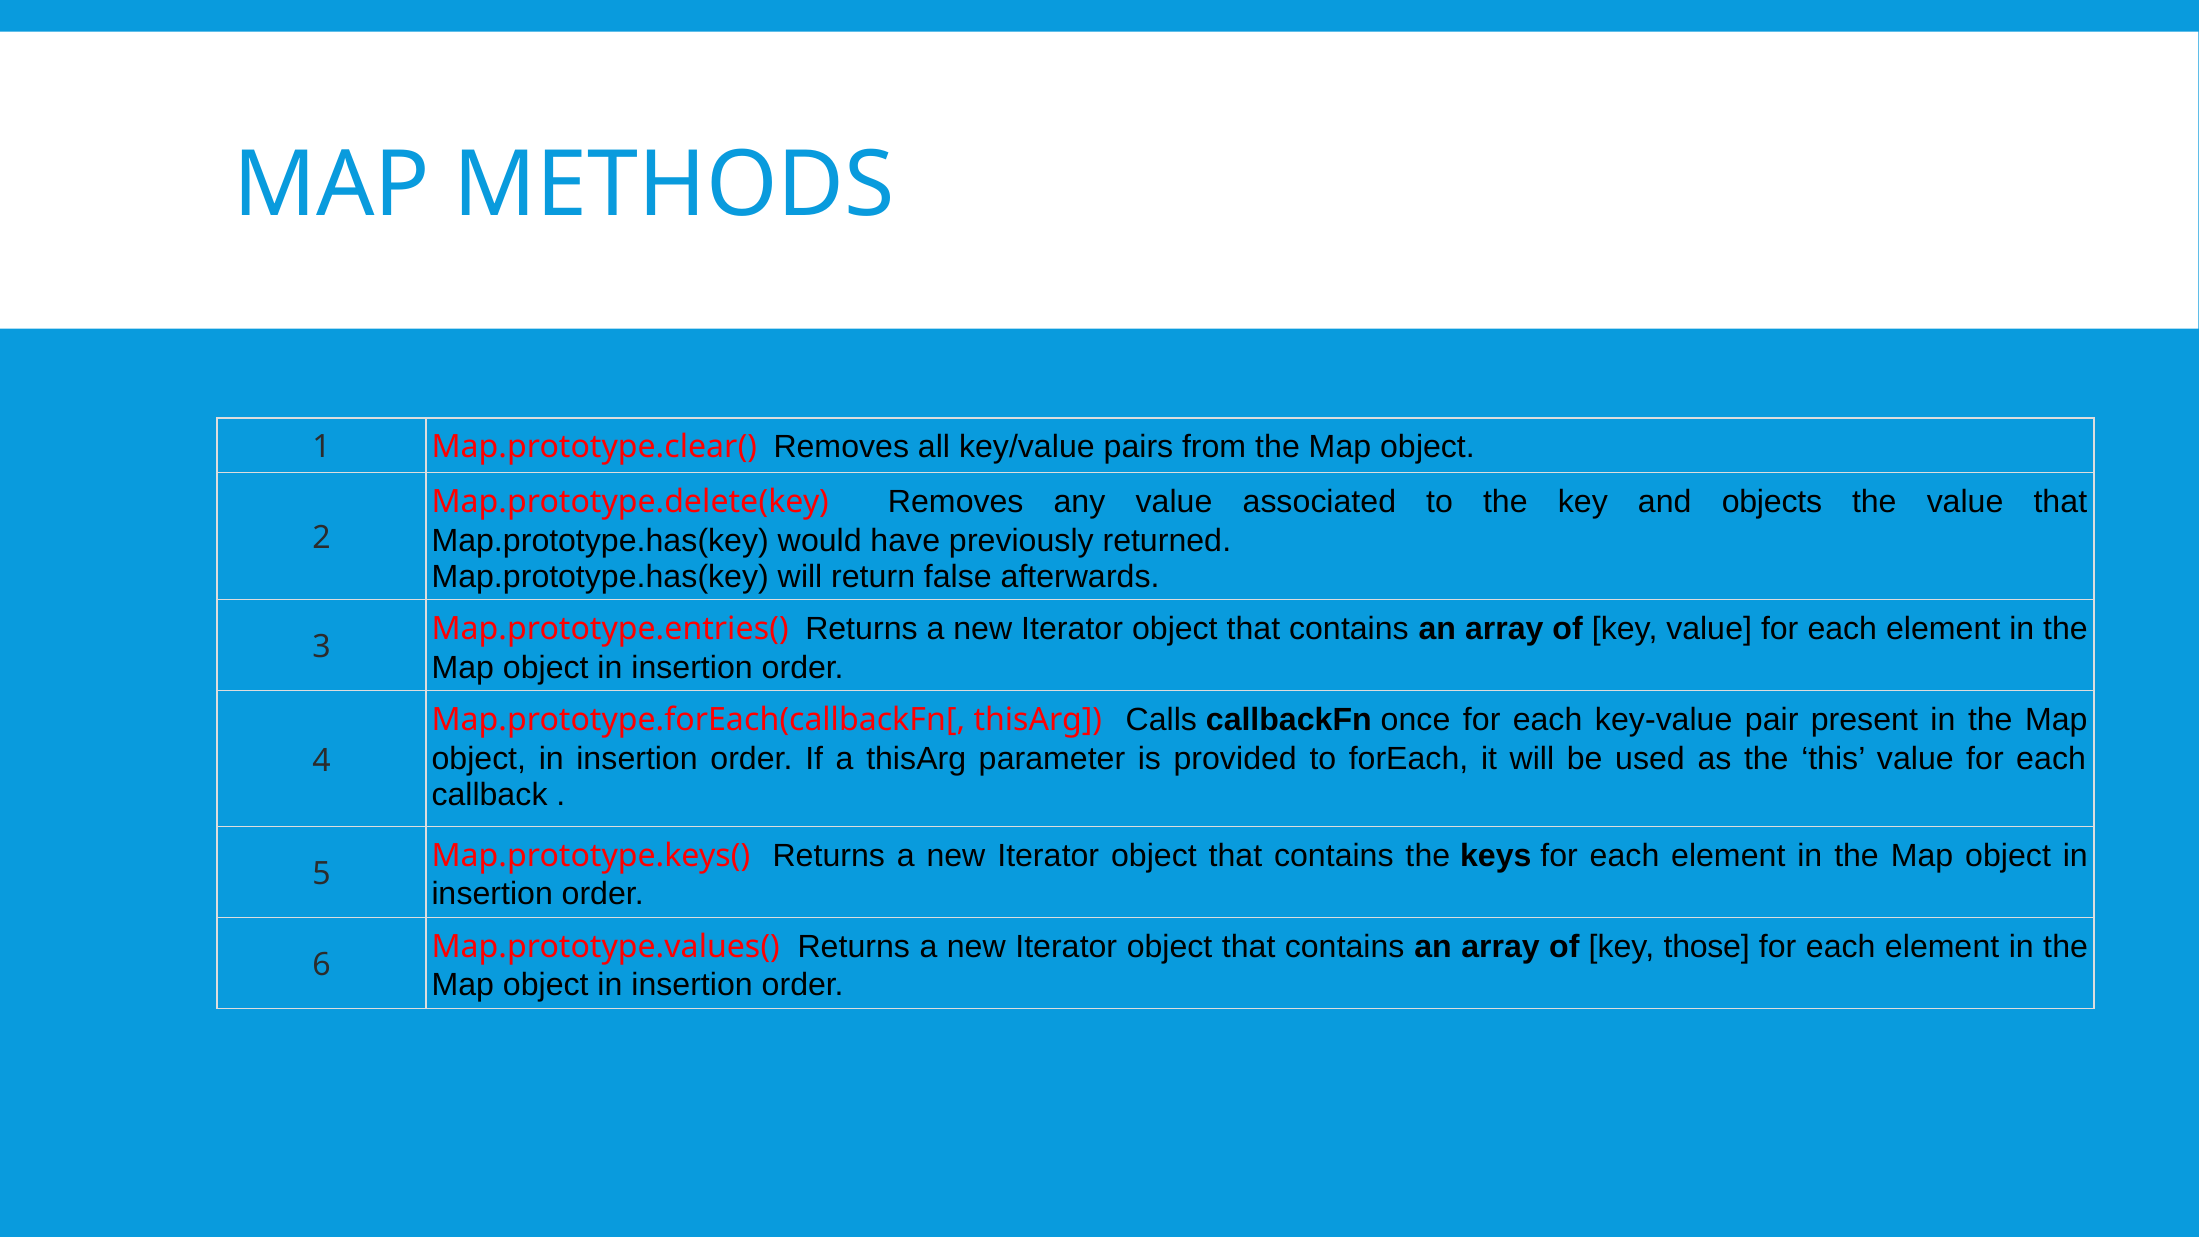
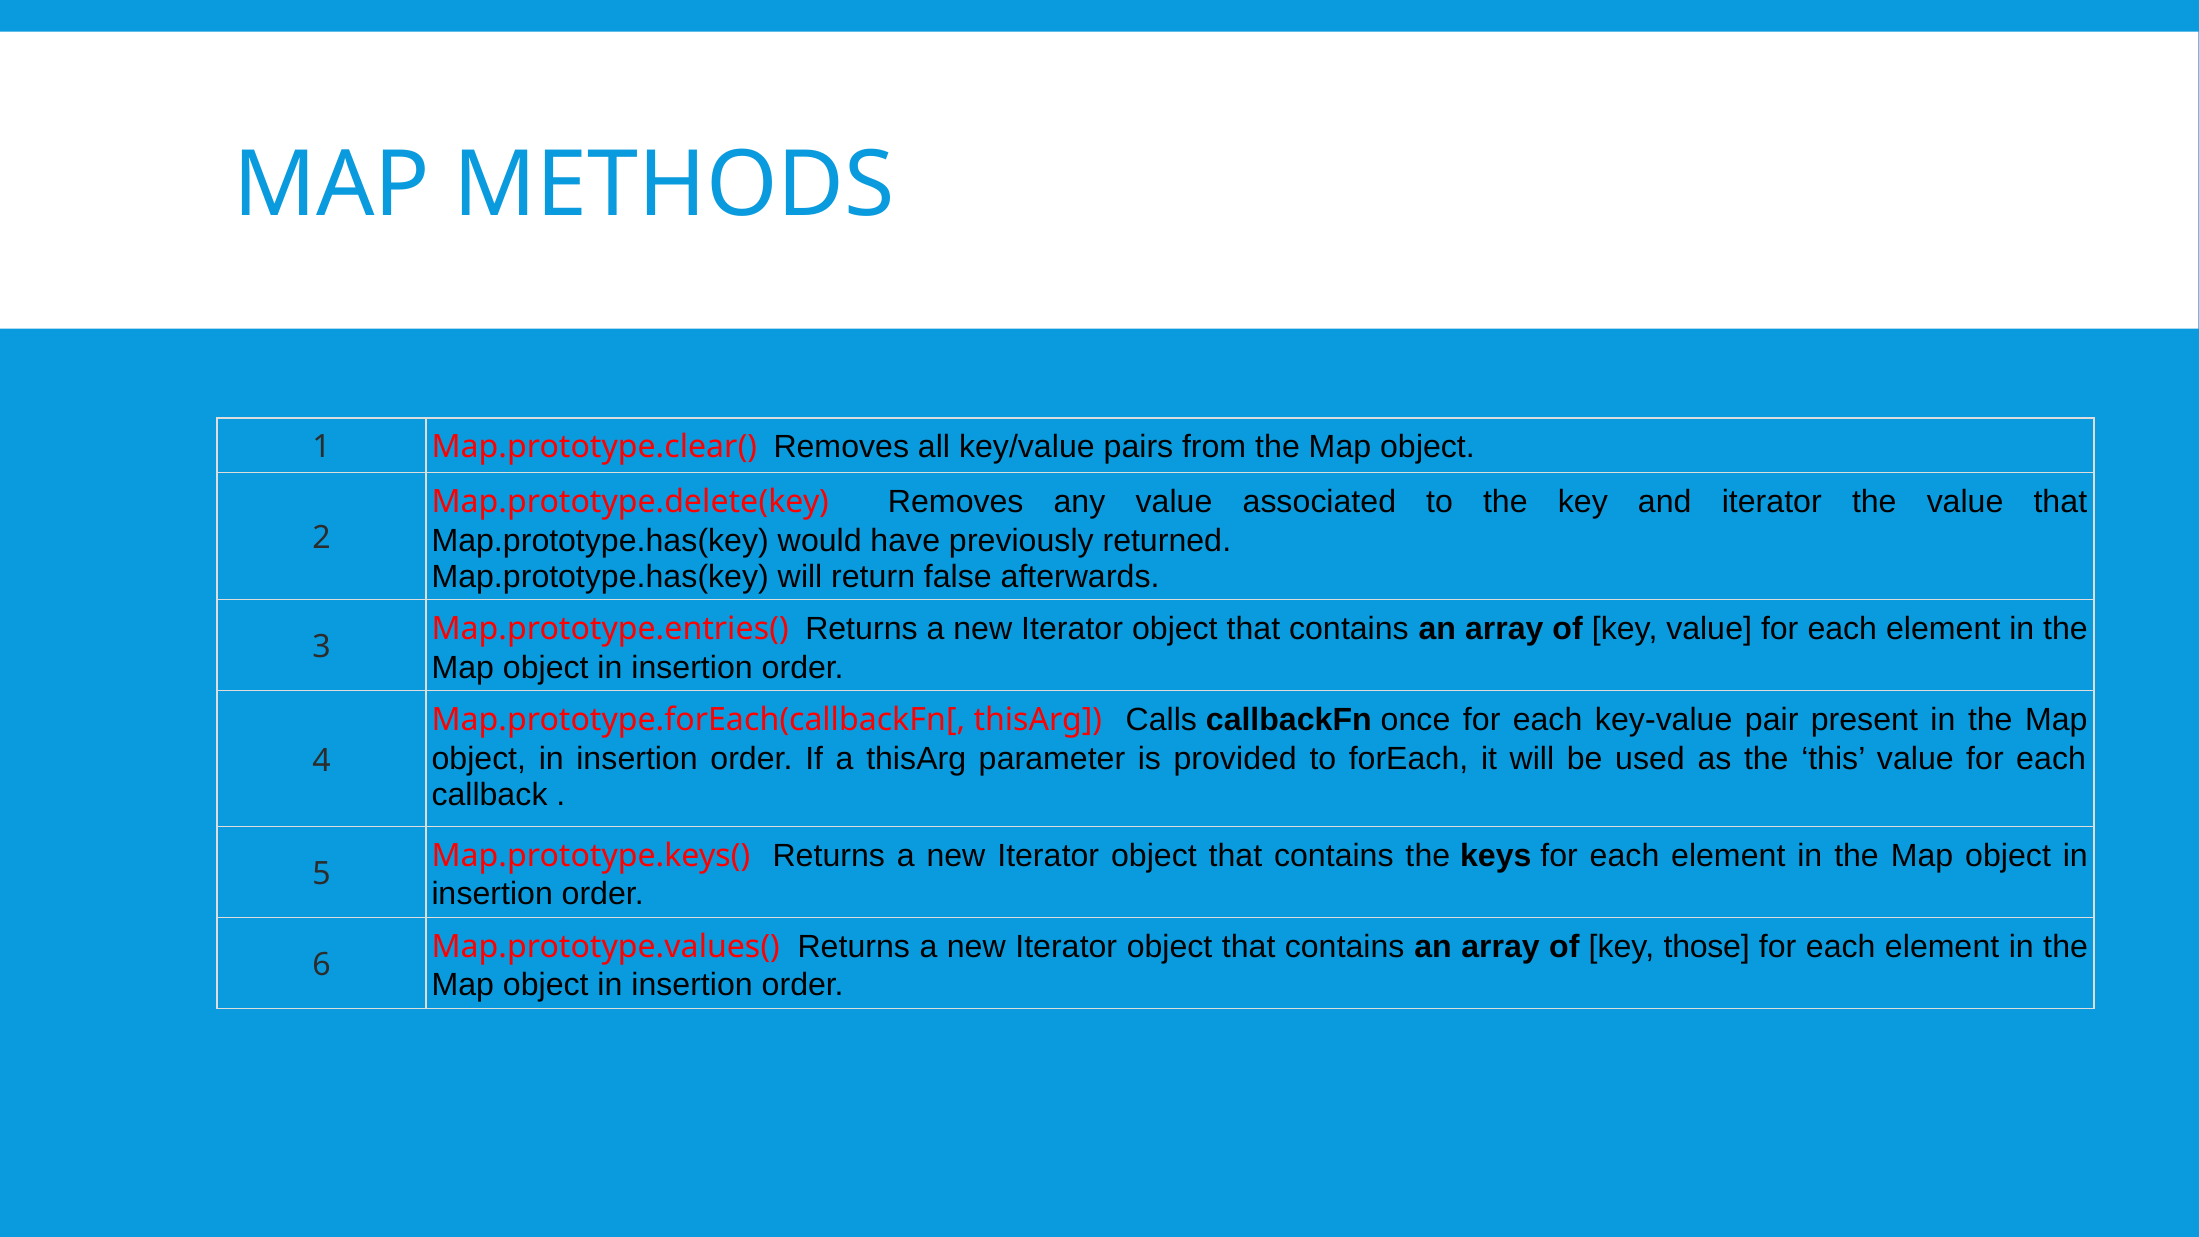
and objects: objects -> iterator
